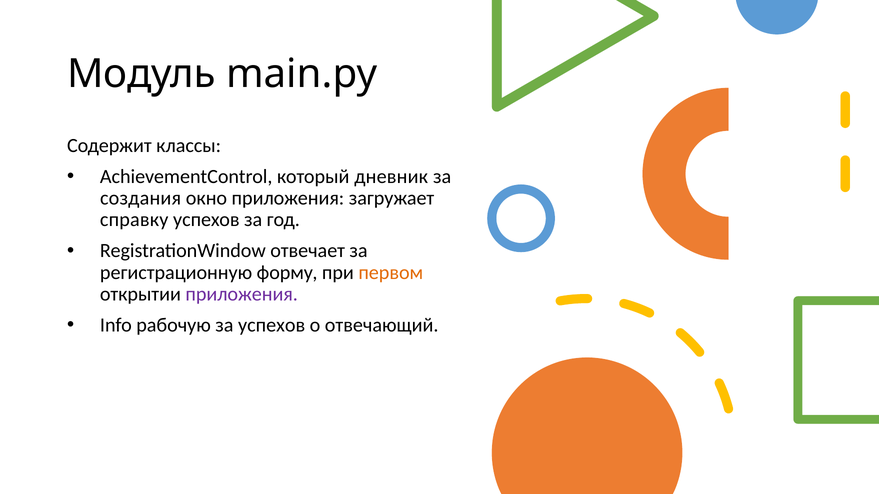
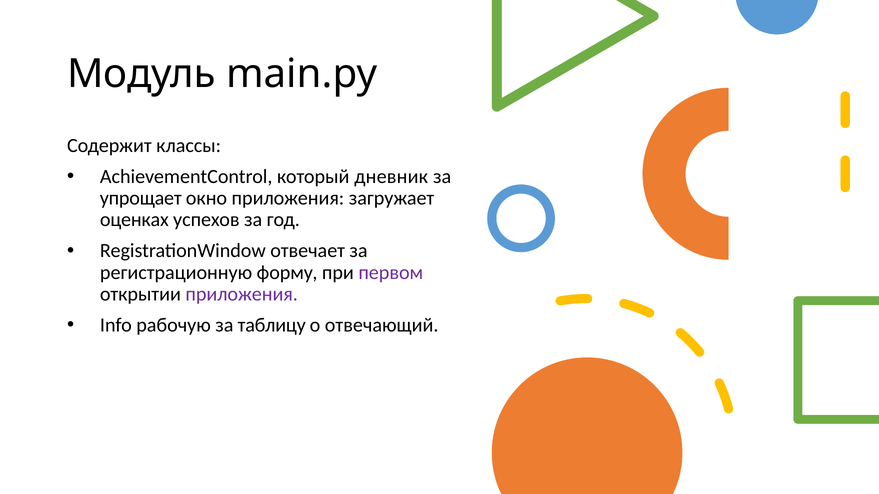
создания: создания -> упрощает
справку: справку -> оценках
первом colour: orange -> purple
за успехов: успехов -> таблицу
